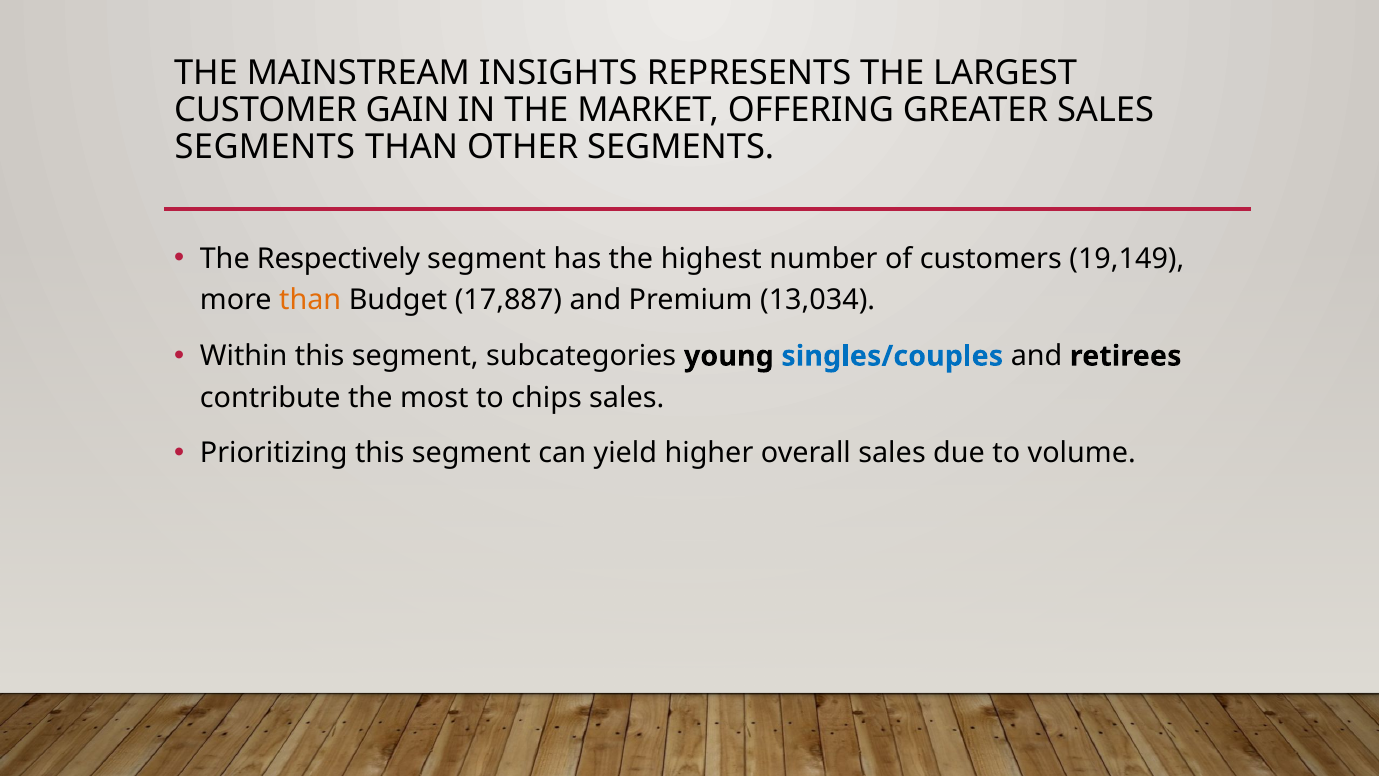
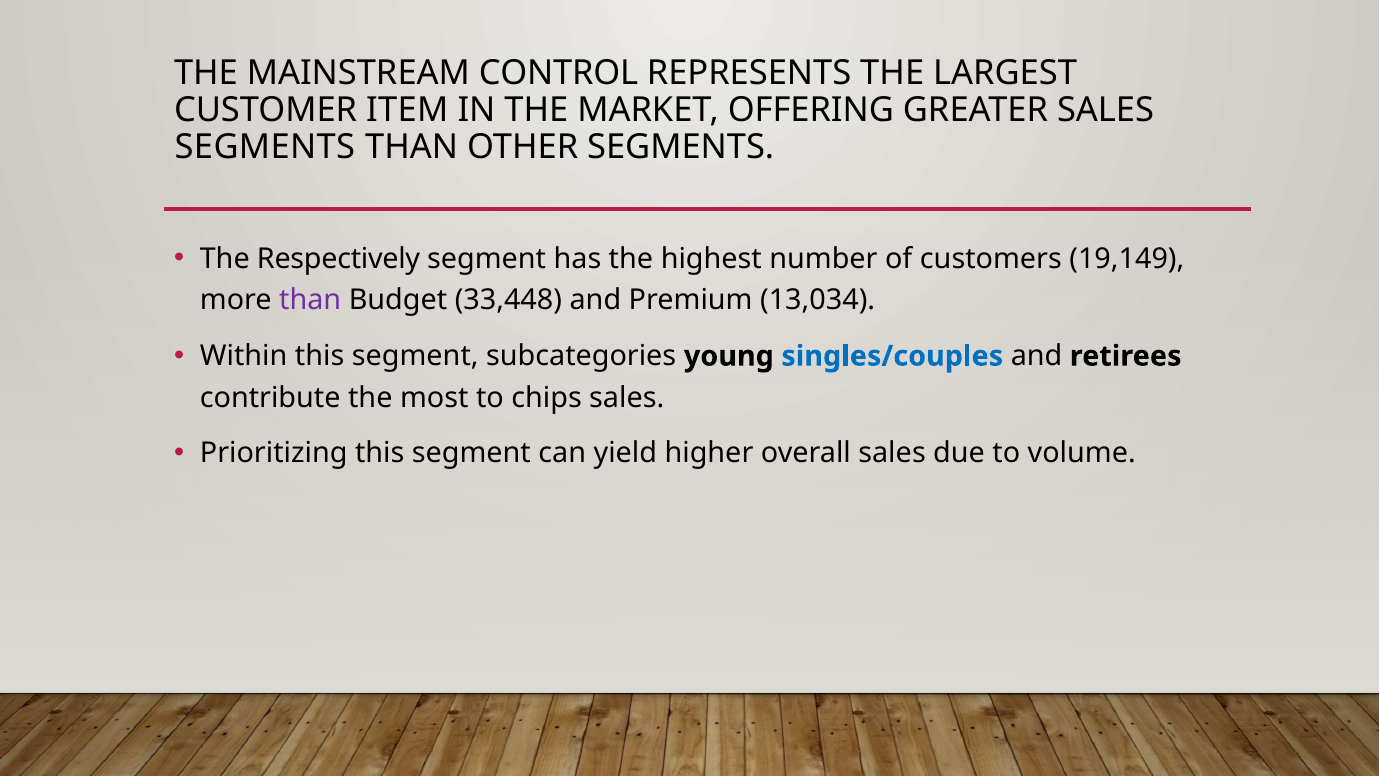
INSIGHTS: INSIGHTS -> CONTROL
GAIN: GAIN -> ITEM
than at (310, 300) colour: orange -> purple
17,887: 17,887 -> 33,448
